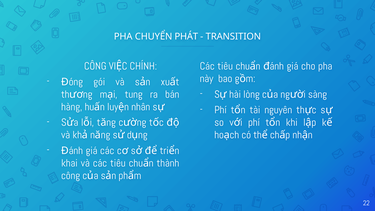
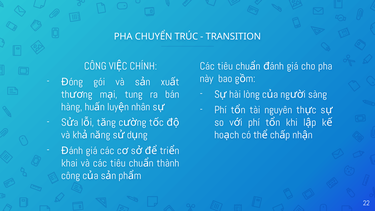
PHÁT: PHÁT -> TRÚC
